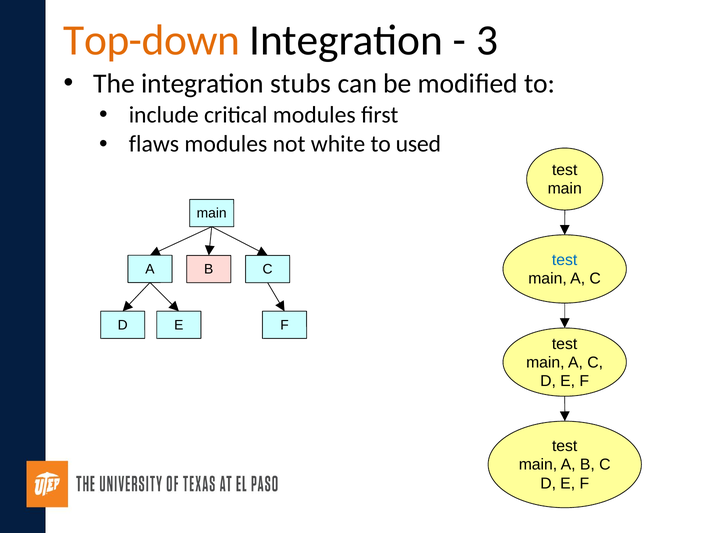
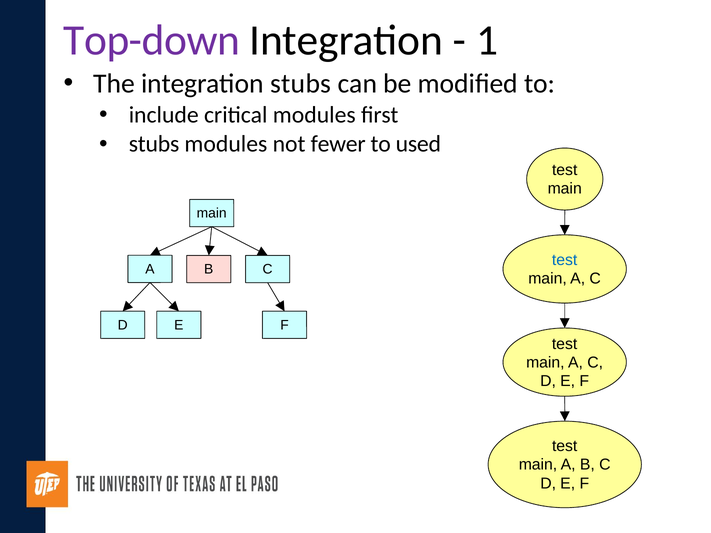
Top-down colour: orange -> purple
3: 3 -> 1
flaws at (154, 144): flaws -> stubs
white: white -> fewer
